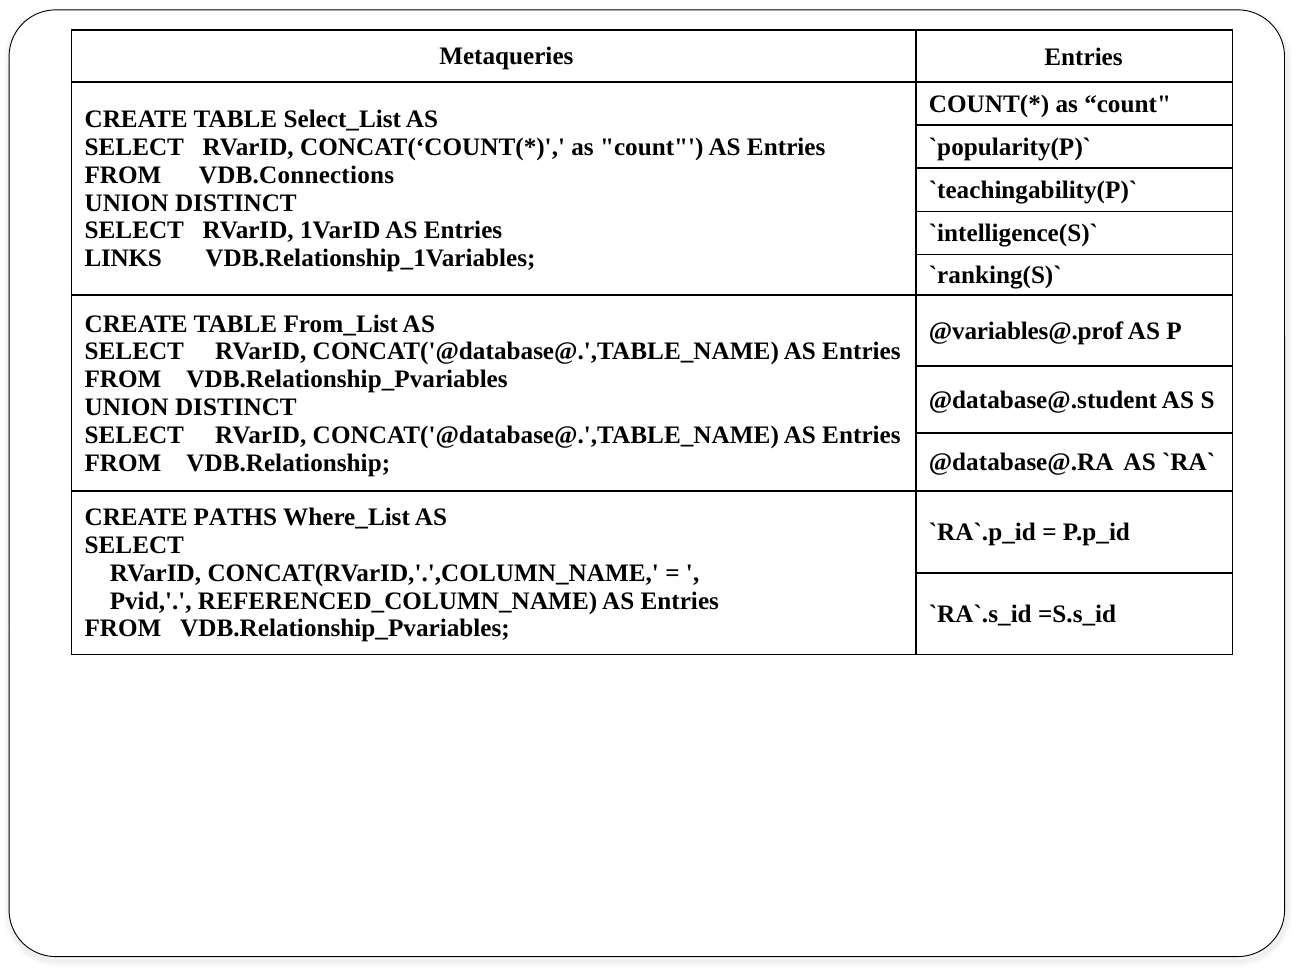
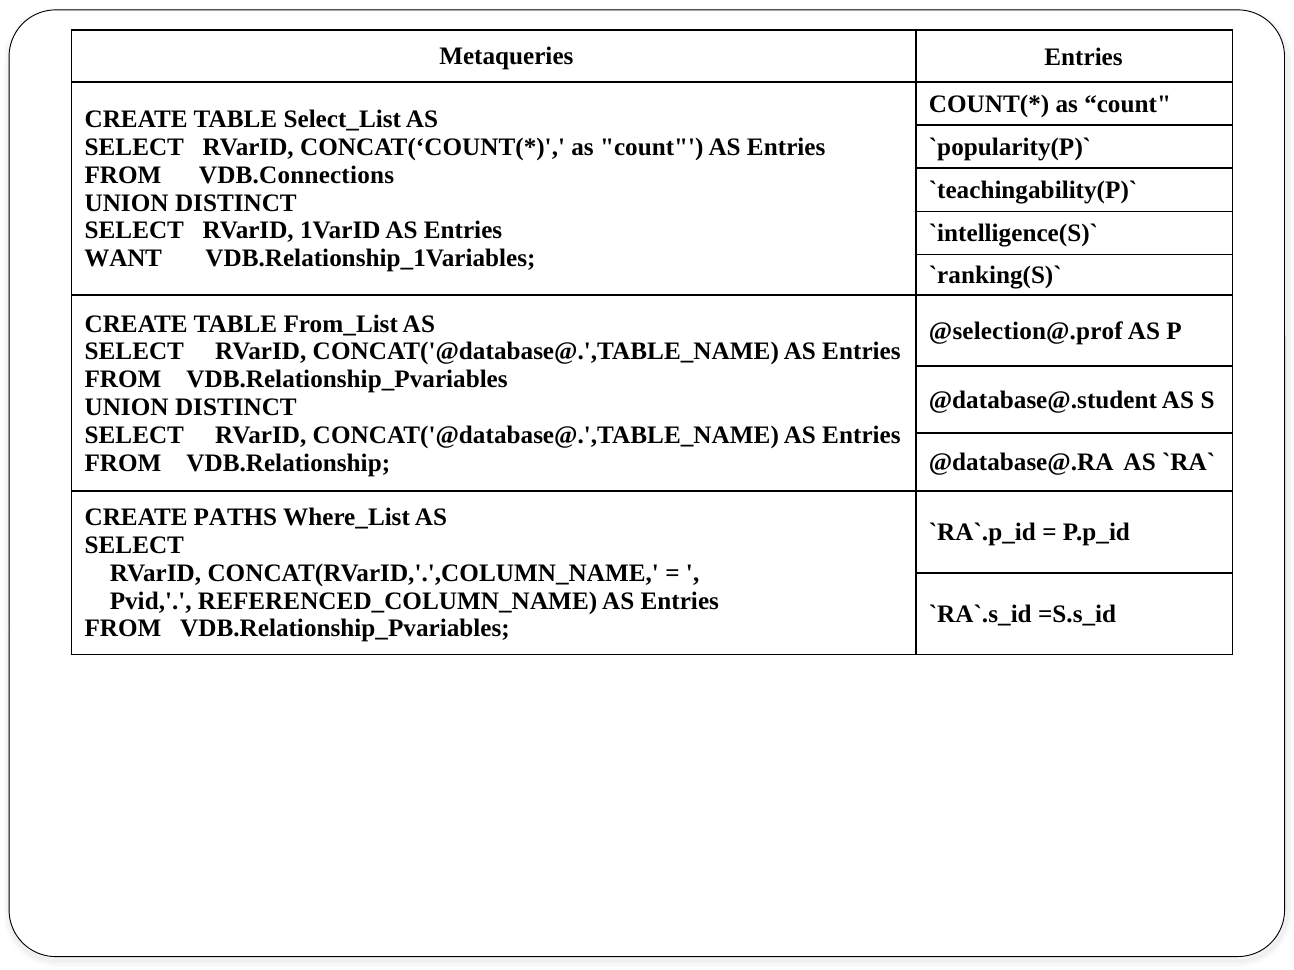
LINKS: LINKS -> WANT
@variables@.prof: @variables@.prof -> @selection@.prof
